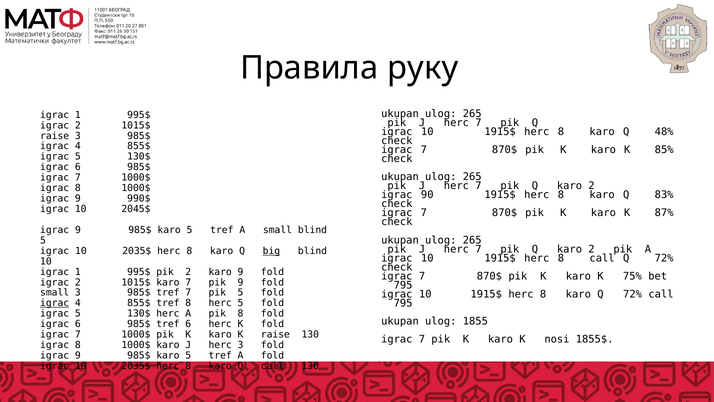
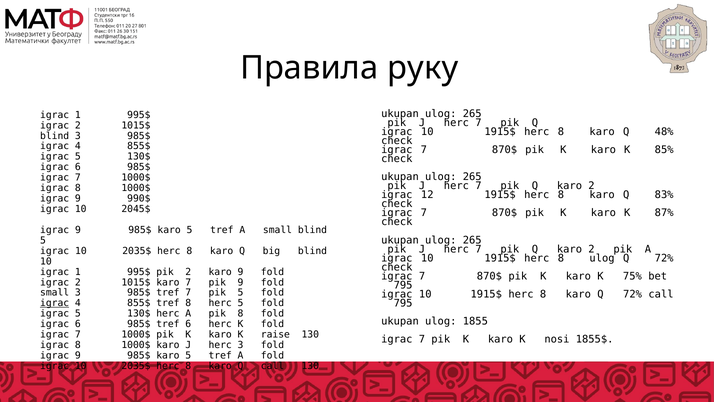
raise at (55, 136): raise -> blind
90: 90 -> 12
big underline: present -> none
8 call: call -> ulog
